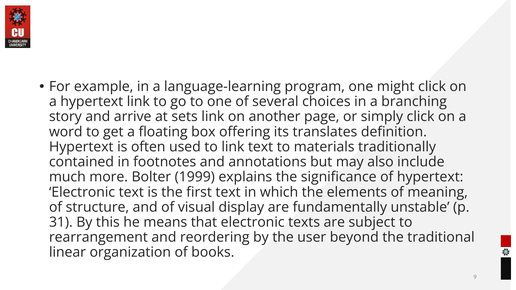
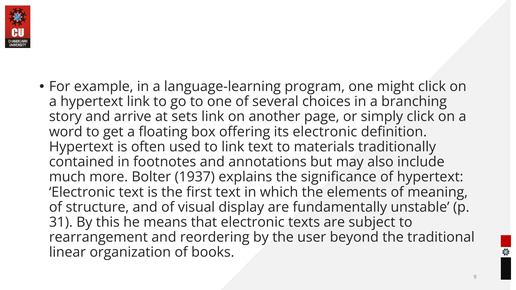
its translates: translates -> electronic
1999: 1999 -> 1937
